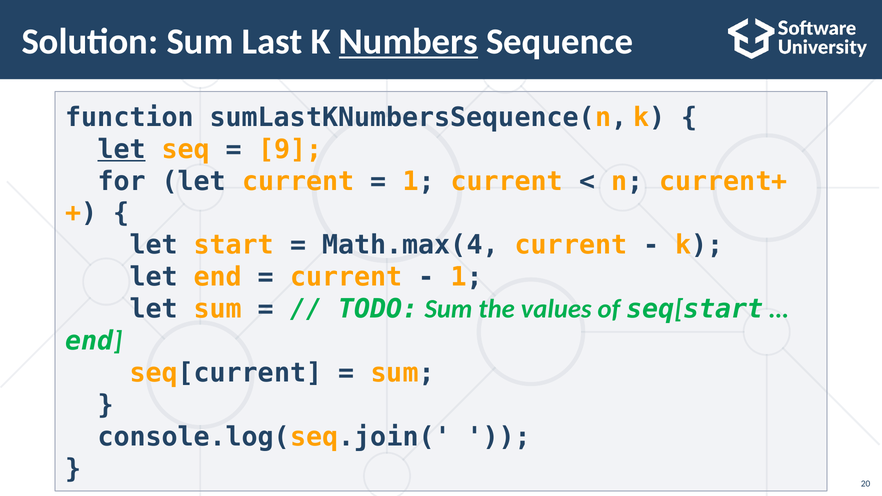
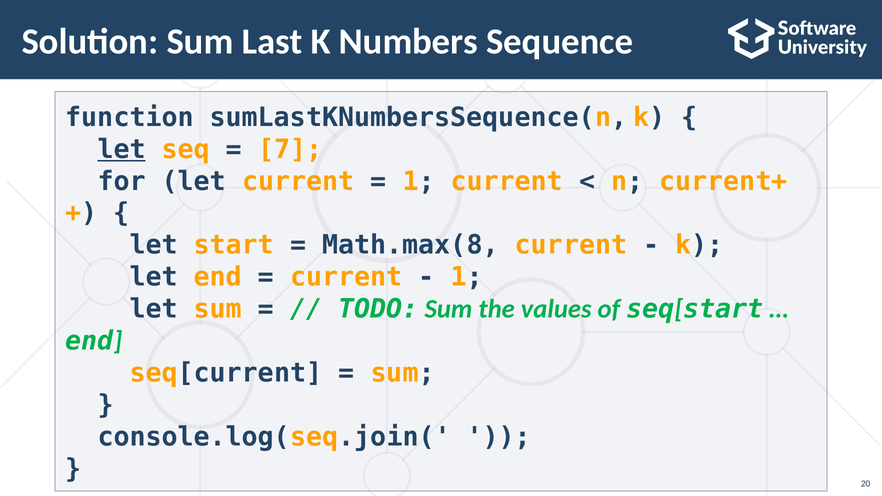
Numbers underline: present -> none
9: 9 -> 7
Math.max(4: Math.max(4 -> Math.max(8
